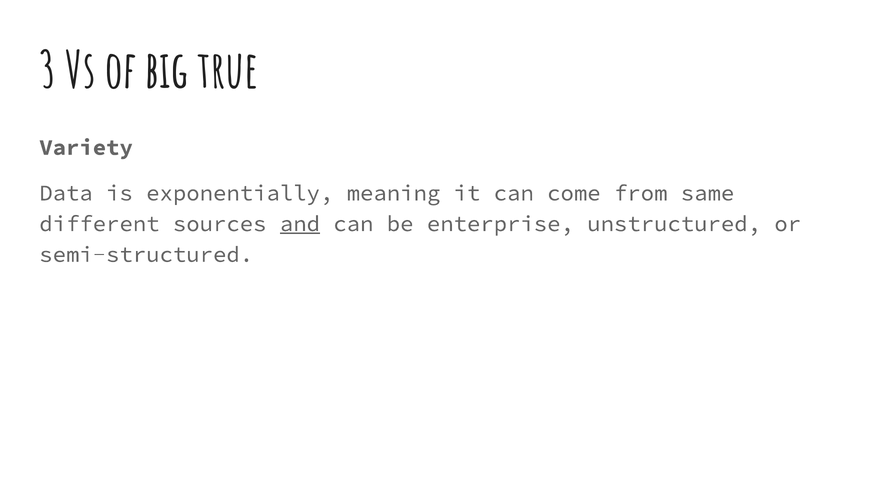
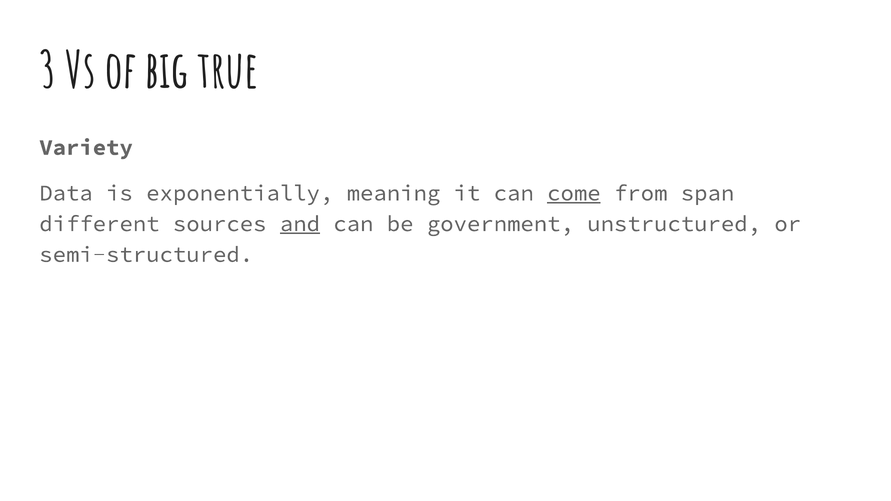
come underline: none -> present
same: same -> span
enterprise: enterprise -> government
